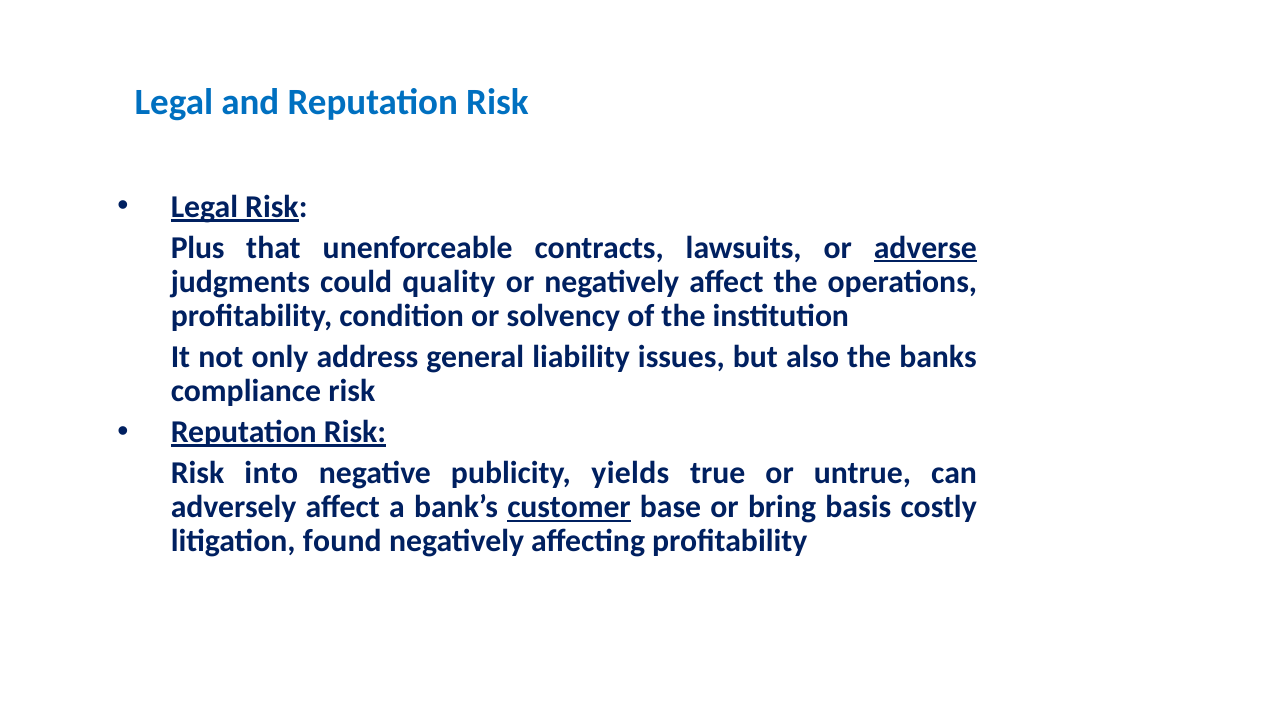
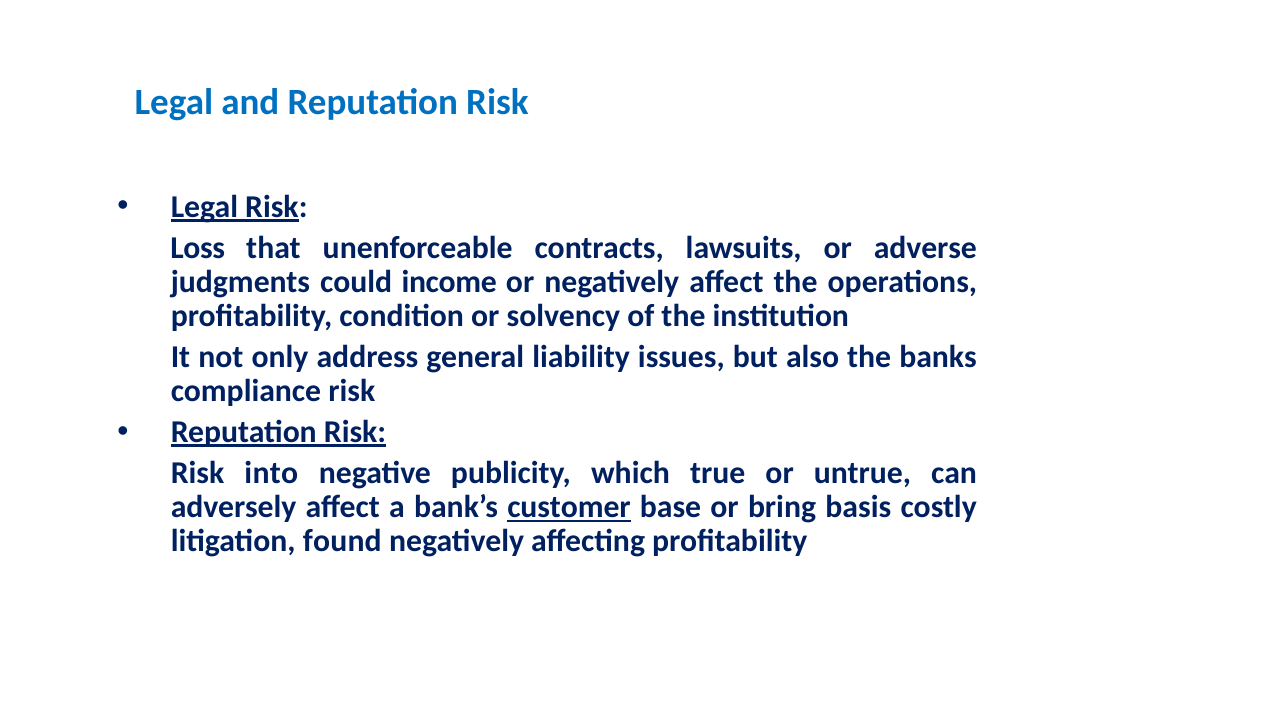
Plus: Plus -> Loss
adverse underline: present -> none
quality: quality -> income
yields: yields -> which
